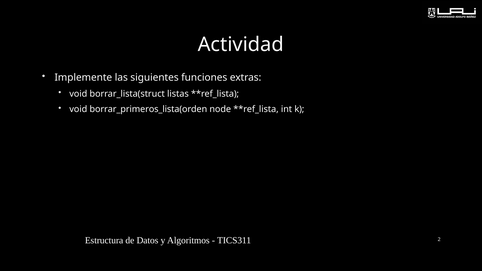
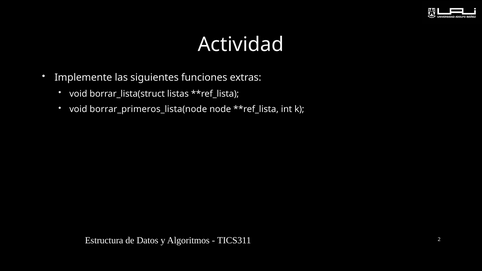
borrar_primeros_lista(orden: borrar_primeros_lista(orden -> borrar_primeros_lista(node
